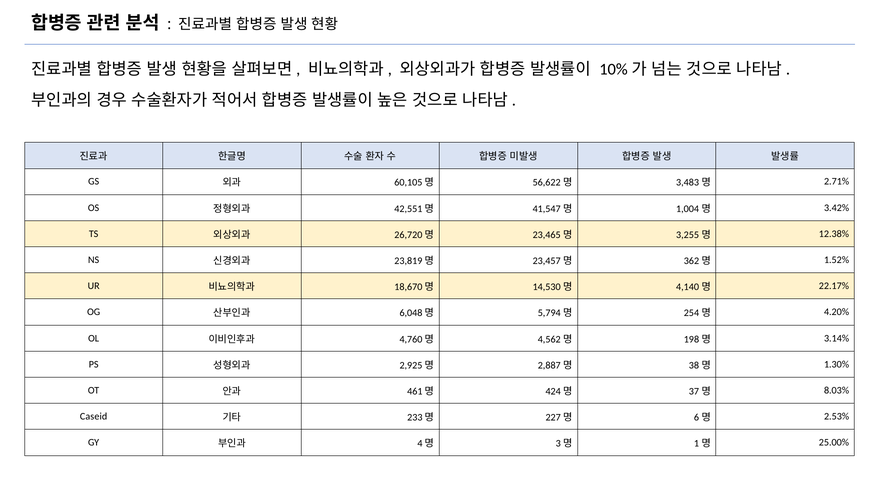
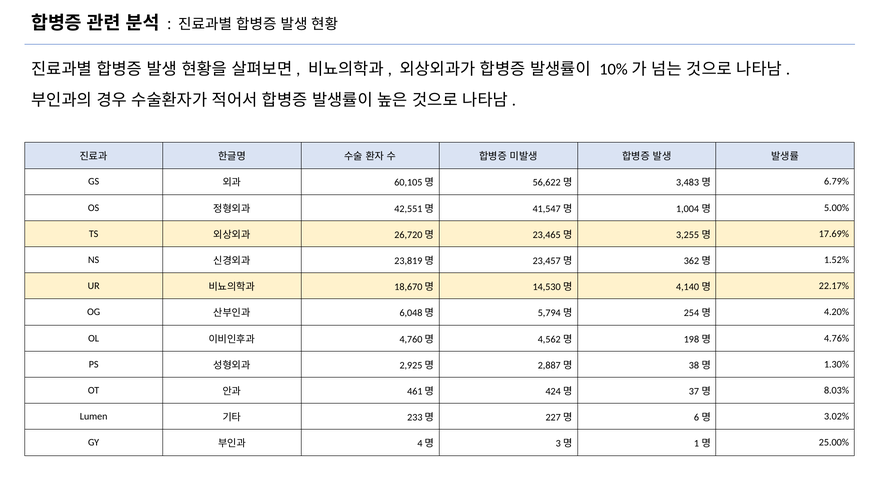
2.71%: 2.71% -> 6.79%
3.42%: 3.42% -> 5.00%
12.38%: 12.38% -> 17.69%
3.14%: 3.14% -> 4.76%
Caseid: Caseid -> Lumen
2.53%: 2.53% -> 3.02%
